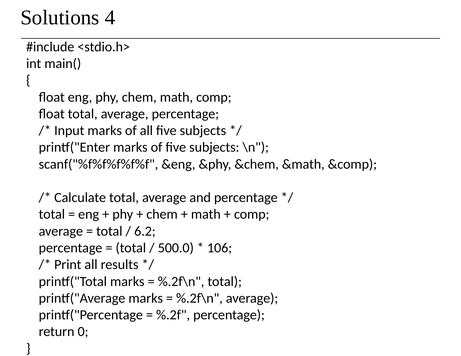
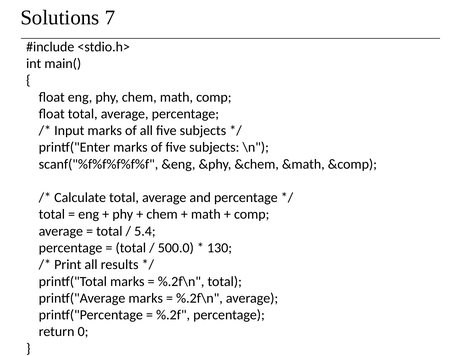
4: 4 -> 7
6.2: 6.2 -> 5.4
106: 106 -> 130
